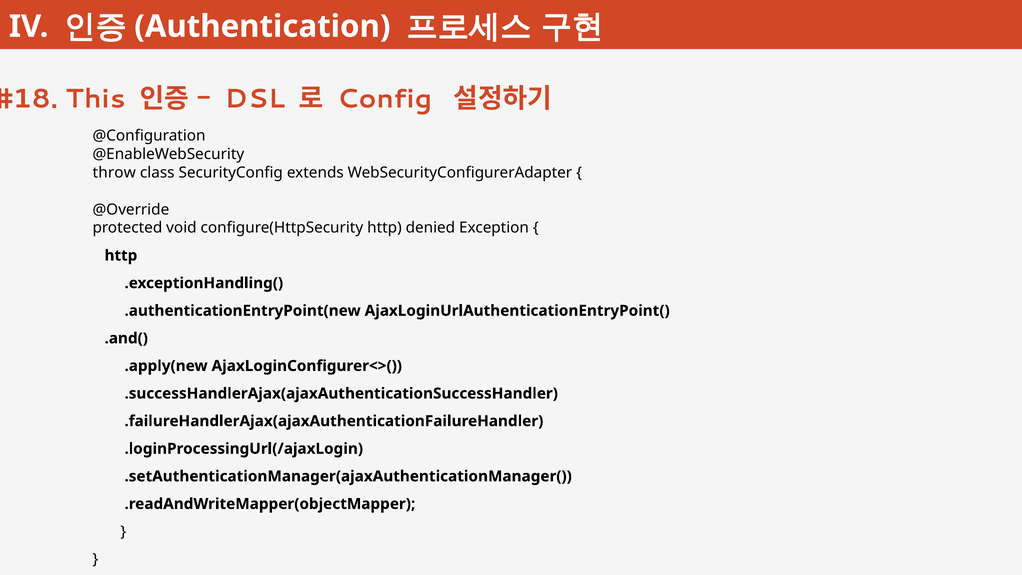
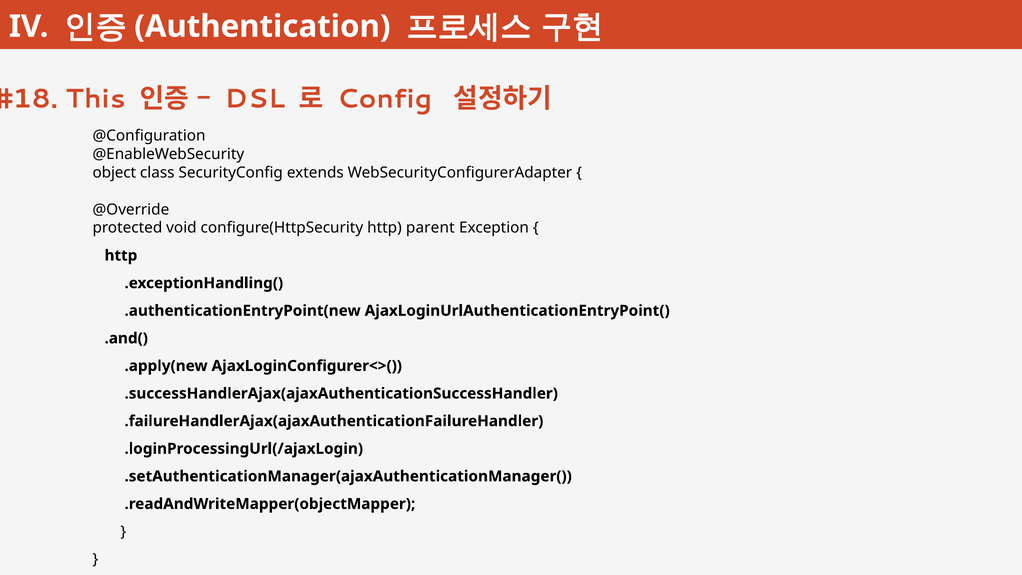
throw: throw -> object
denied: denied -> parent
